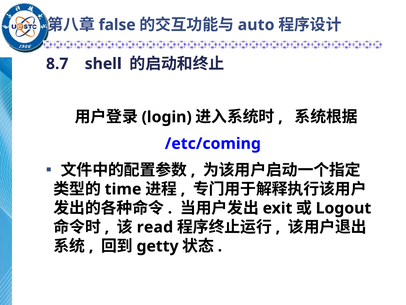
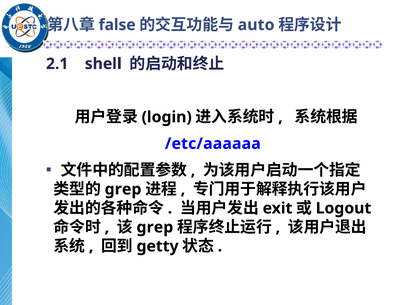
8.7: 8.7 -> 2.1
/etc/coming: /etc/coming -> /etc/aaaaaa
time at (123, 189): time -> grep
read at (155, 227): read -> grep
